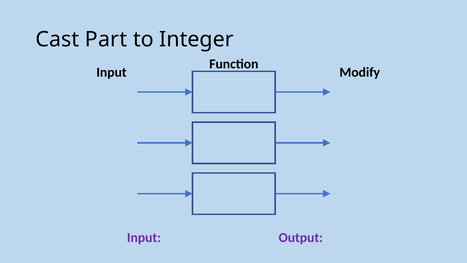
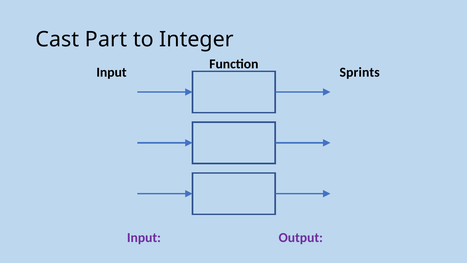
Modify: Modify -> Sprints
